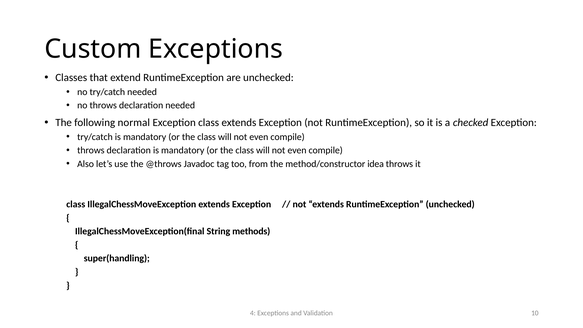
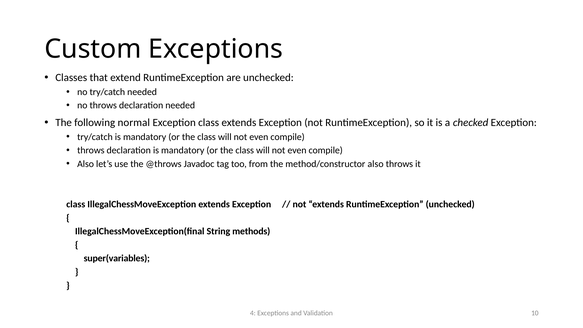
method/constructor idea: idea -> also
super(handling: super(handling -> super(variables
